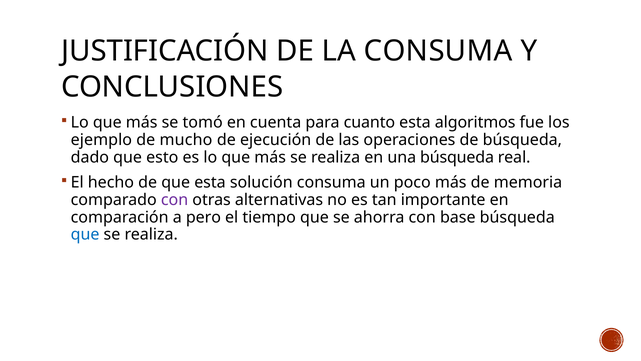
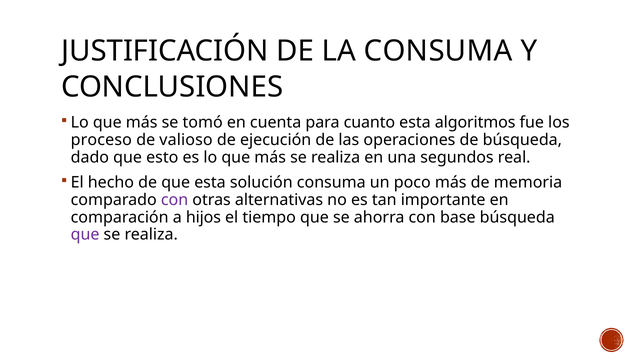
ejemplo: ejemplo -> proceso
mucho: mucho -> valioso
una búsqueda: búsqueda -> segundos
pero: pero -> hijos
que at (85, 234) colour: blue -> purple
